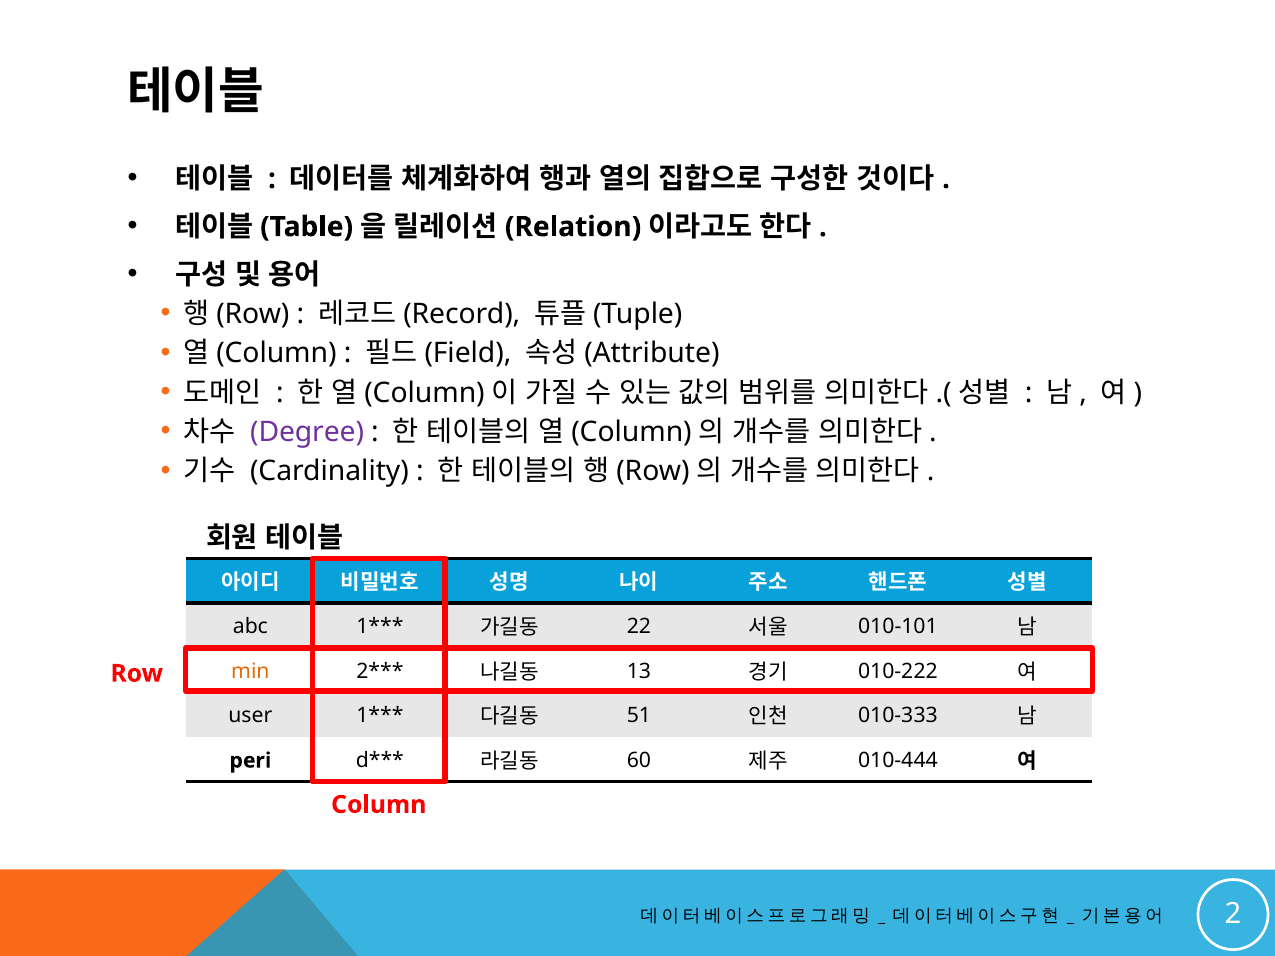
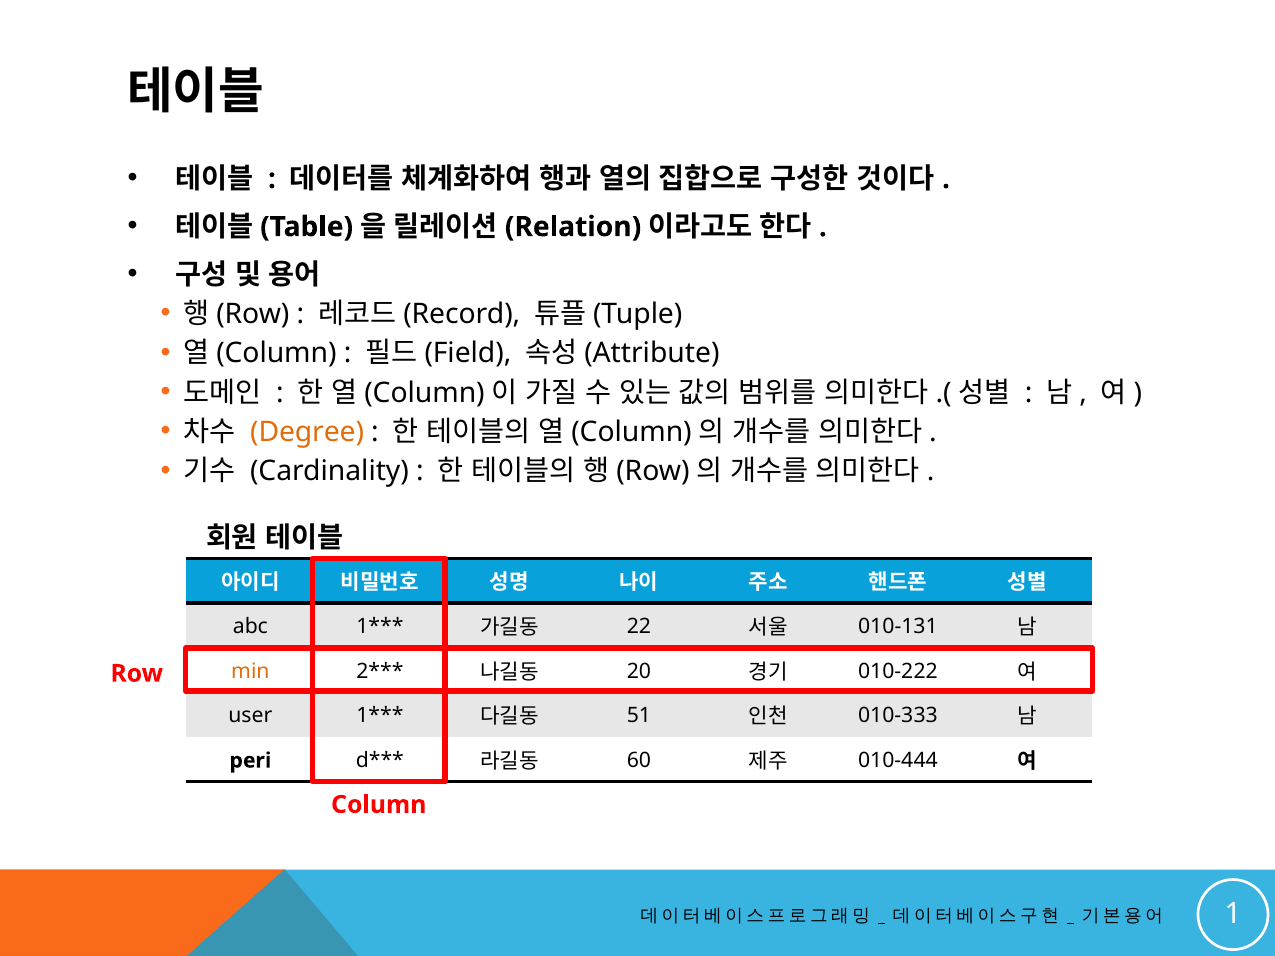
Degree colour: purple -> orange
010-101: 010-101 -> 010-131
13: 13 -> 20
2: 2 -> 1
